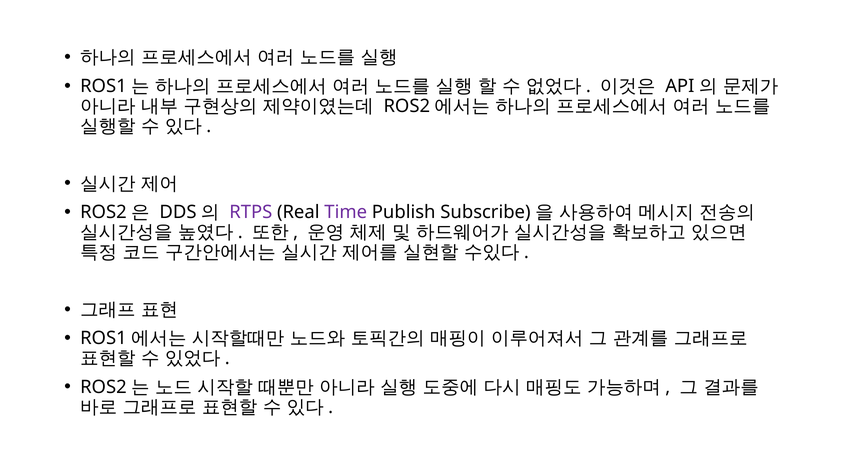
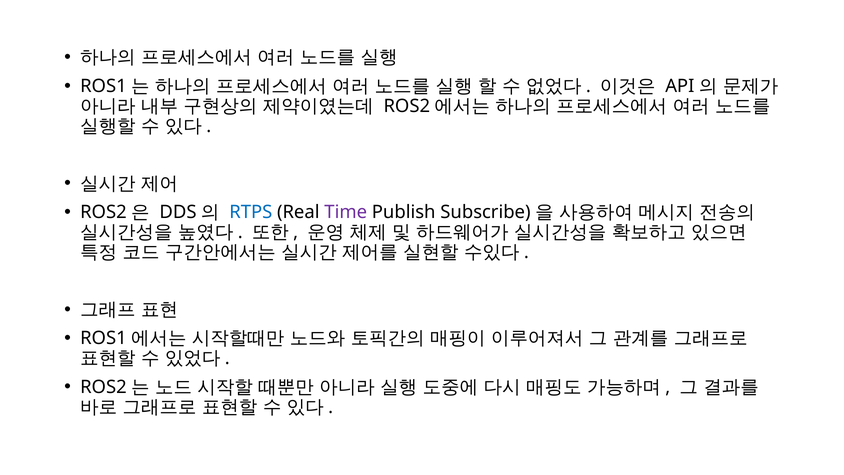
RTPS colour: purple -> blue
